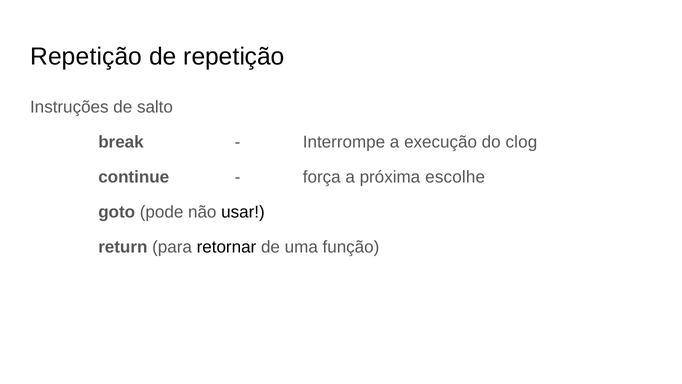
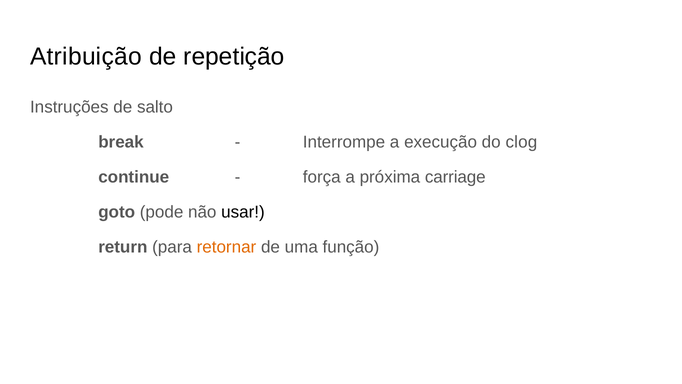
Repetição at (86, 57): Repetição -> Atribuição
escolhe: escolhe -> carriage
retornar colour: black -> orange
